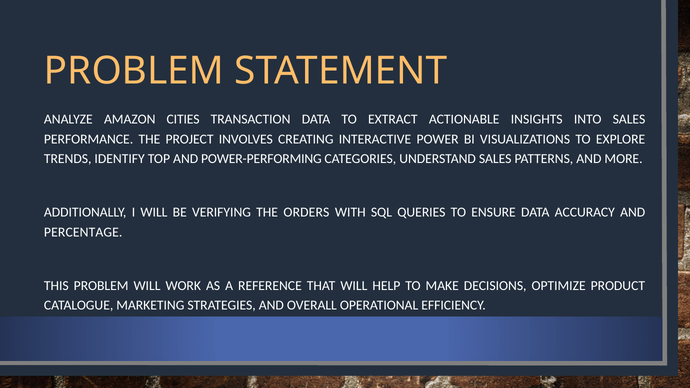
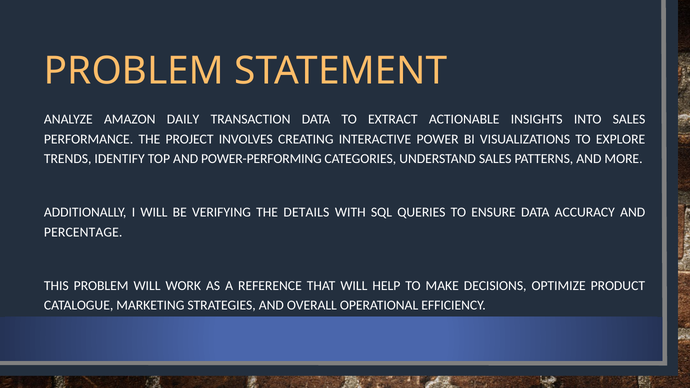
CITIES: CITIES -> DAILY
ORDERS: ORDERS -> DETAILS
